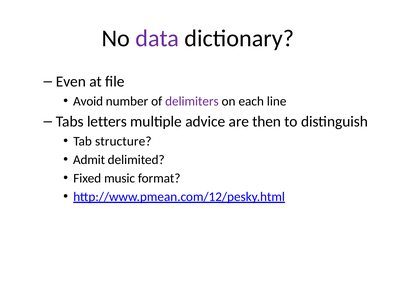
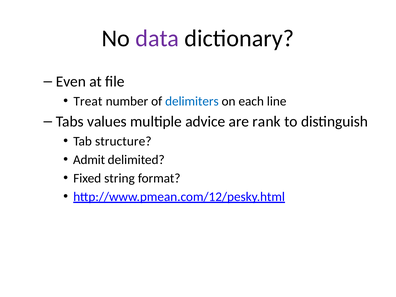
Avoid: Avoid -> Treat
delimiters colour: purple -> blue
letters: letters -> values
then: then -> rank
music: music -> string
